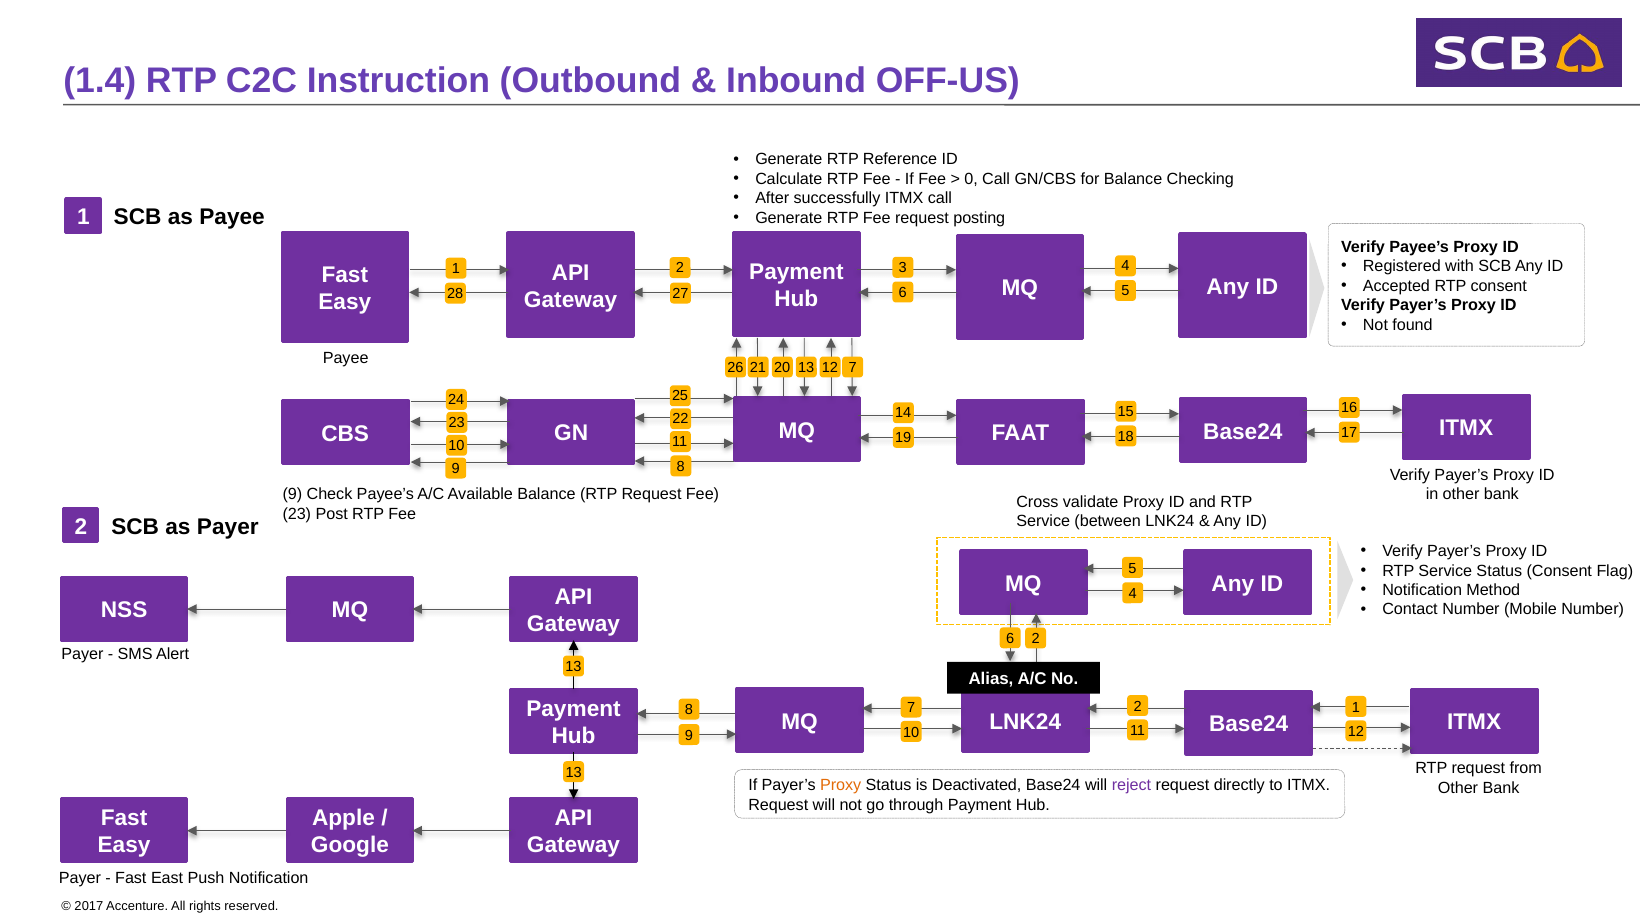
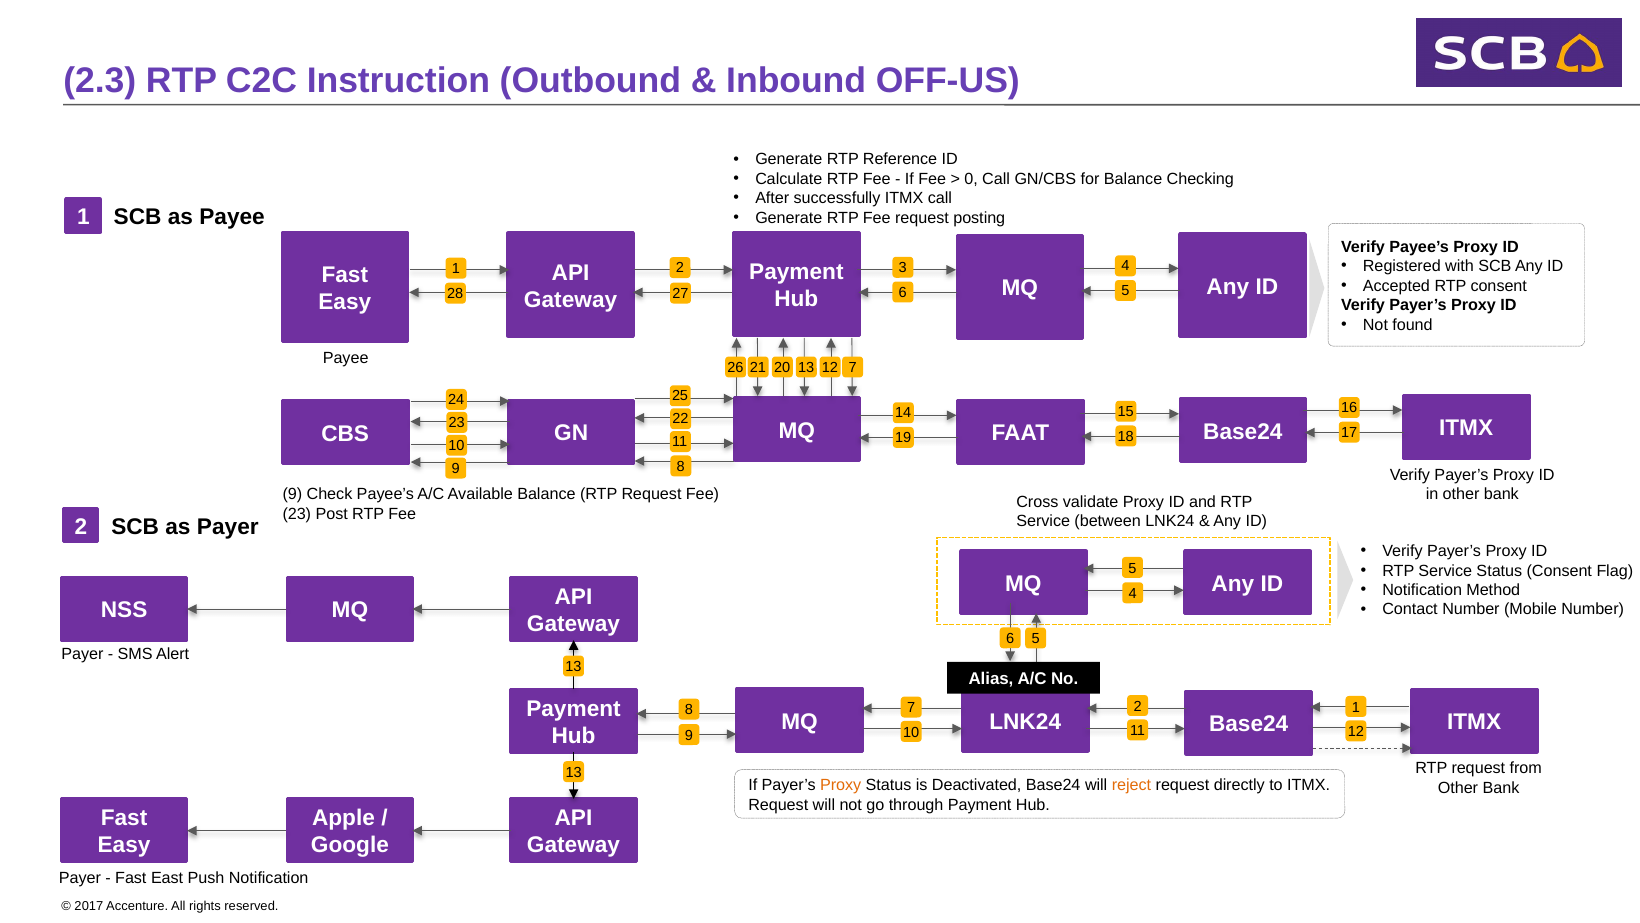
1.4: 1.4 -> 2.3
6 2: 2 -> 5
reject colour: purple -> orange
